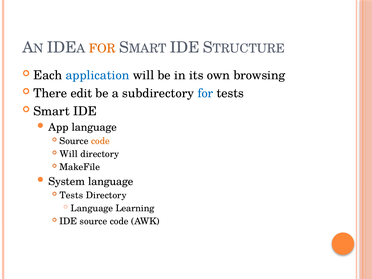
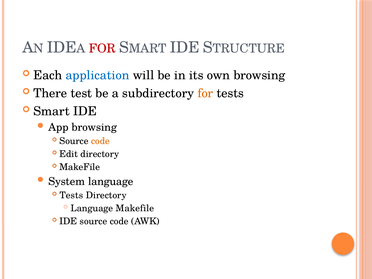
FOR at (102, 49) colour: orange -> red
edit: edit -> test
for at (205, 93) colour: blue -> orange
App language: language -> browsing
Will at (69, 154): Will -> Edit
Language Learning: Learning -> Makefile
